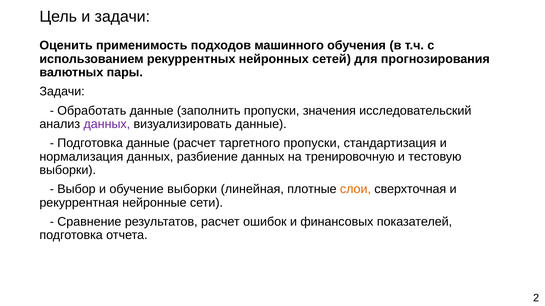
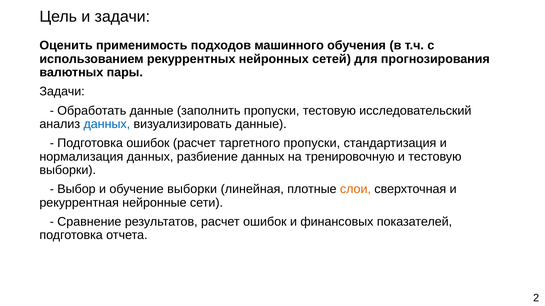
пропуски значения: значения -> тестовую
данных at (107, 124) colour: purple -> blue
Подготовка данные: данные -> ошибок
